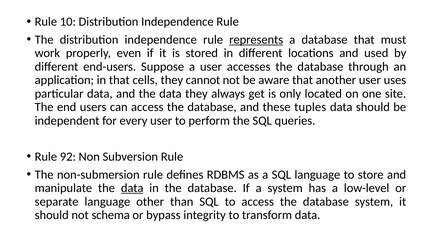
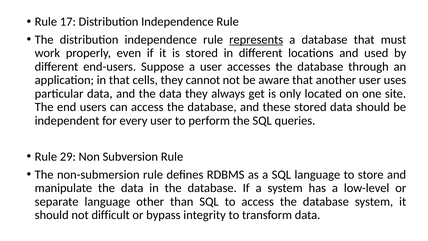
10: 10 -> 17
these tuples: tuples -> stored
92: 92 -> 29
data at (132, 188) underline: present -> none
schema: schema -> difficult
